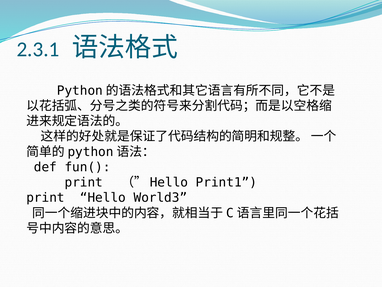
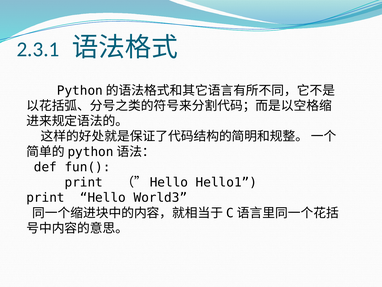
Print1: Print1 -> Hello1
